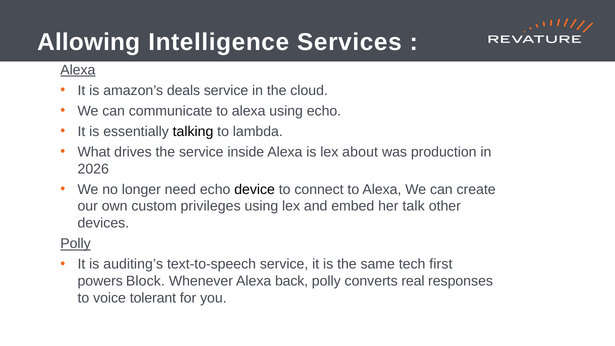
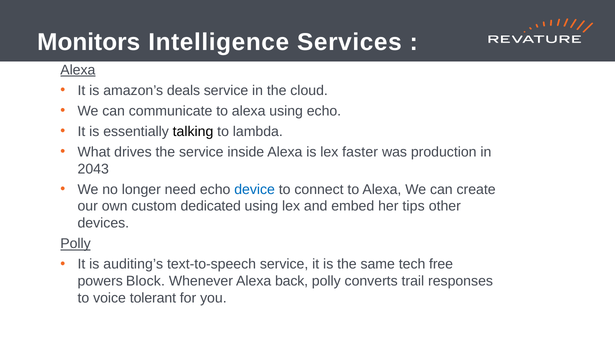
Allowing: Allowing -> Monitors
about: about -> faster
2026: 2026 -> 2043
device colour: black -> blue
privileges: privileges -> dedicated
talk: talk -> tips
first: first -> free
real: real -> trail
